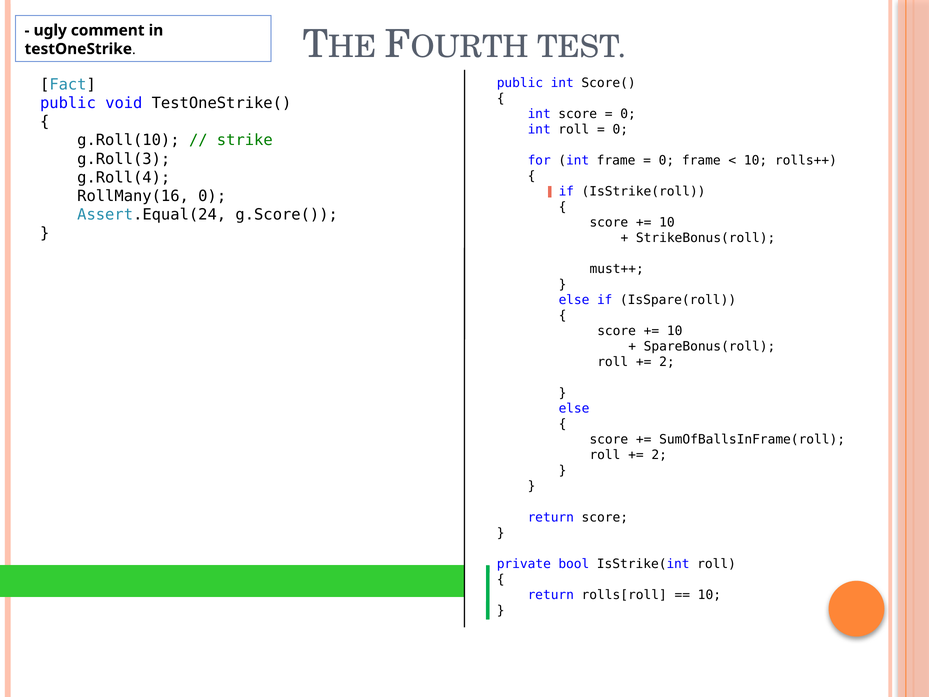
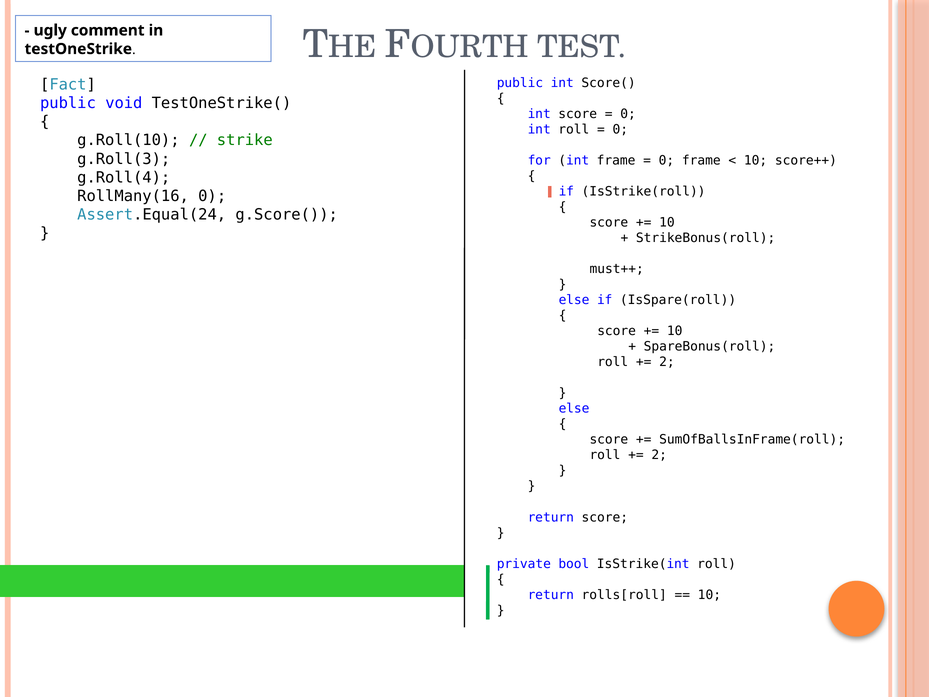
rolls++: rolls++ -> score++
